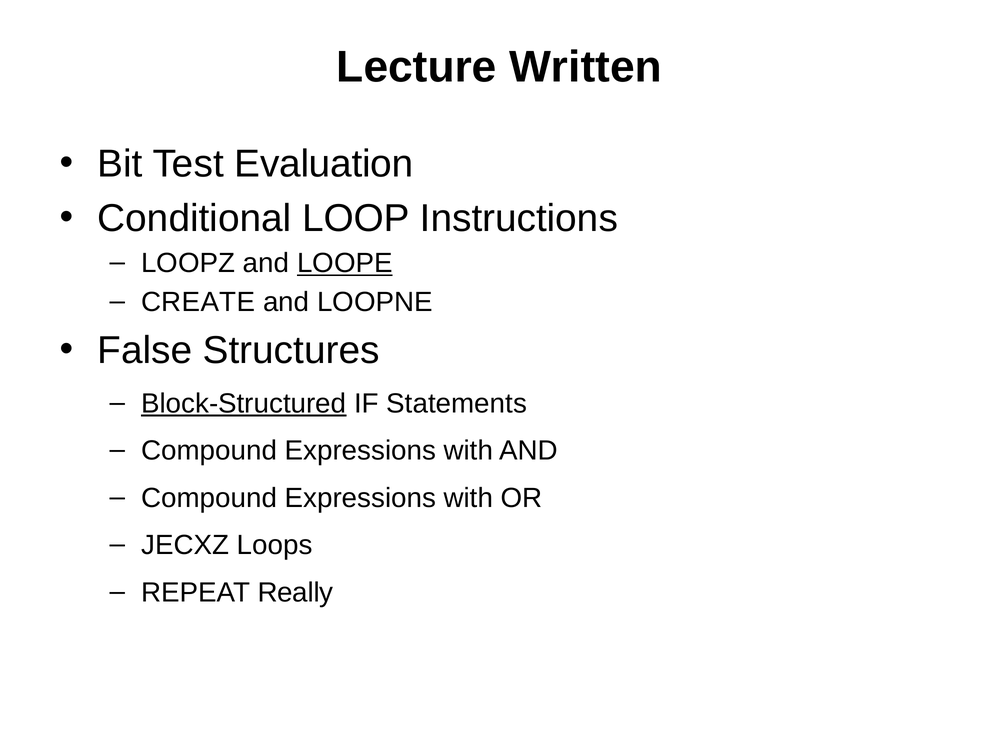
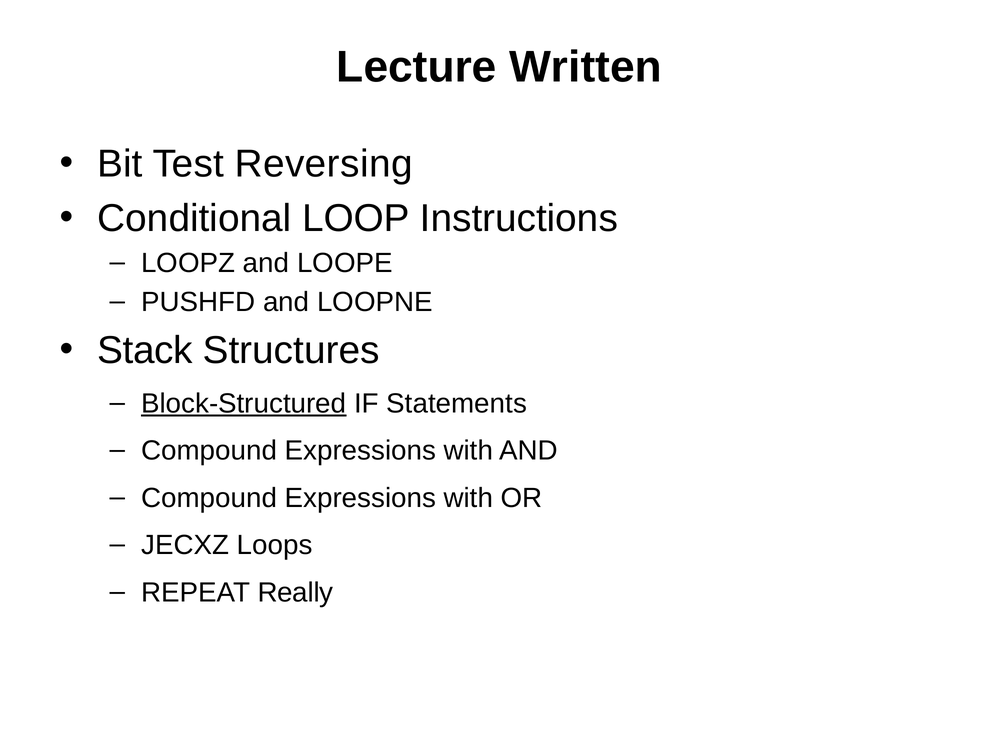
Evaluation: Evaluation -> Reversing
LOOPE underline: present -> none
CREATE: CREATE -> PUSHFD
False: False -> Stack
